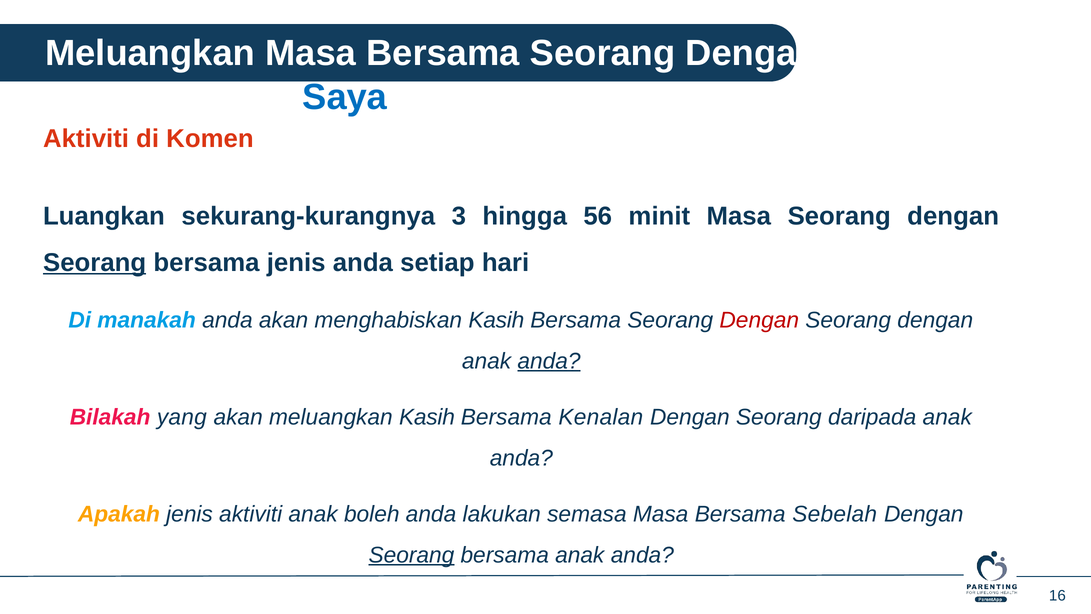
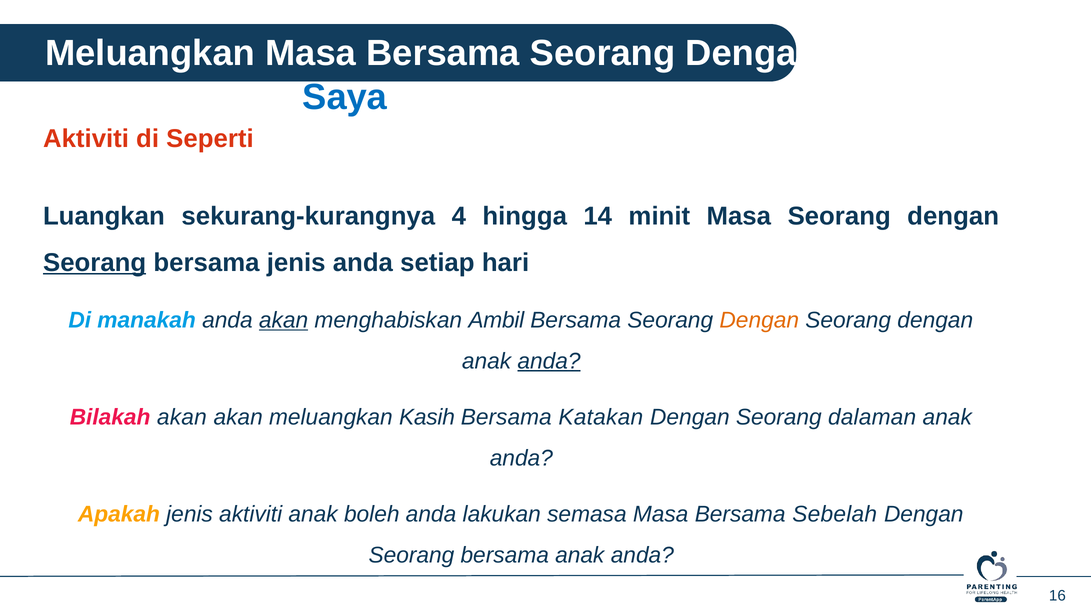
Komen: Komen -> Seperti
3: 3 -> 4
56: 56 -> 14
akan at (284, 320) underline: none -> present
menghabiskan Kasih: Kasih -> Ambil
Dengan at (759, 320) colour: red -> orange
Bilakah yang: yang -> akan
Kenalan: Kenalan -> Katakan
daripada: daripada -> dalaman
Seorang at (411, 555) underline: present -> none
